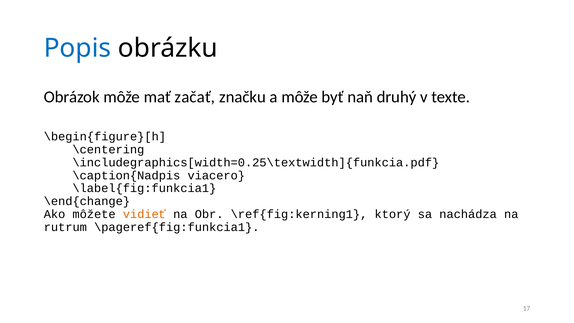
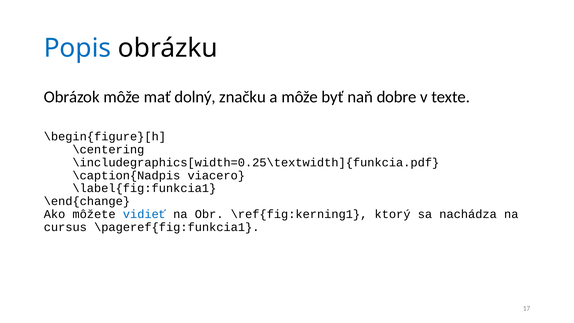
začať: začať -> dolný
druhý: druhý -> dobre
vidieť colour: orange -> blue
rutrum: rutrum -> cursus
